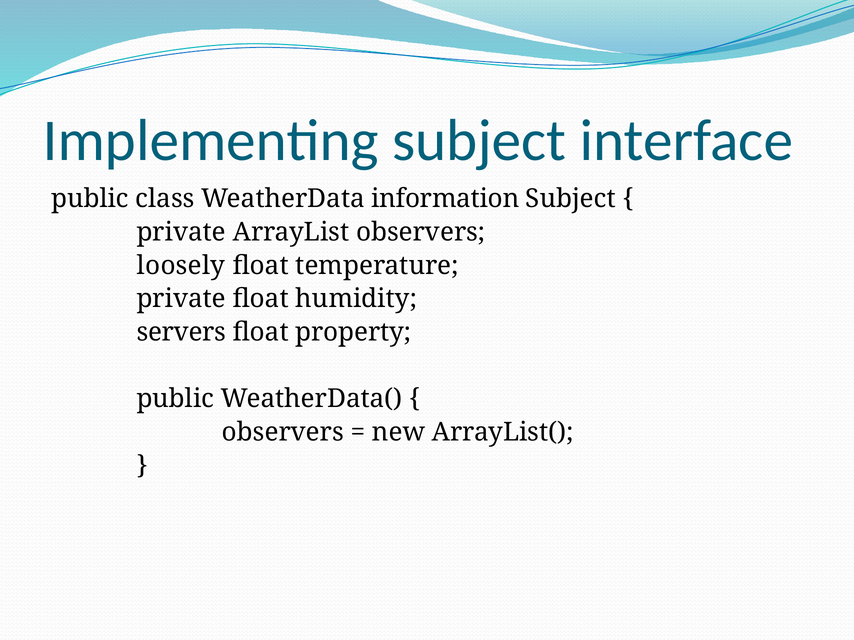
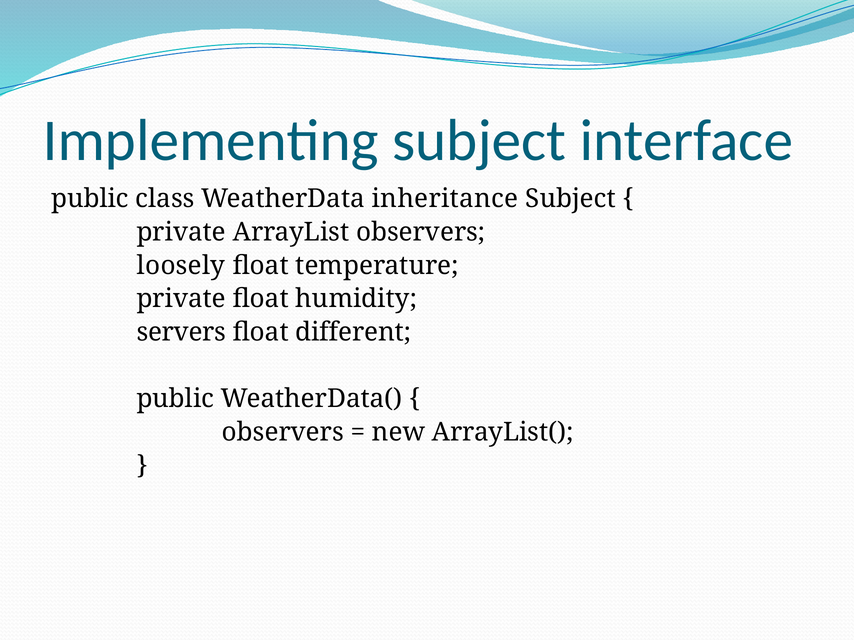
information: information -> inheritance
property: property -> different
